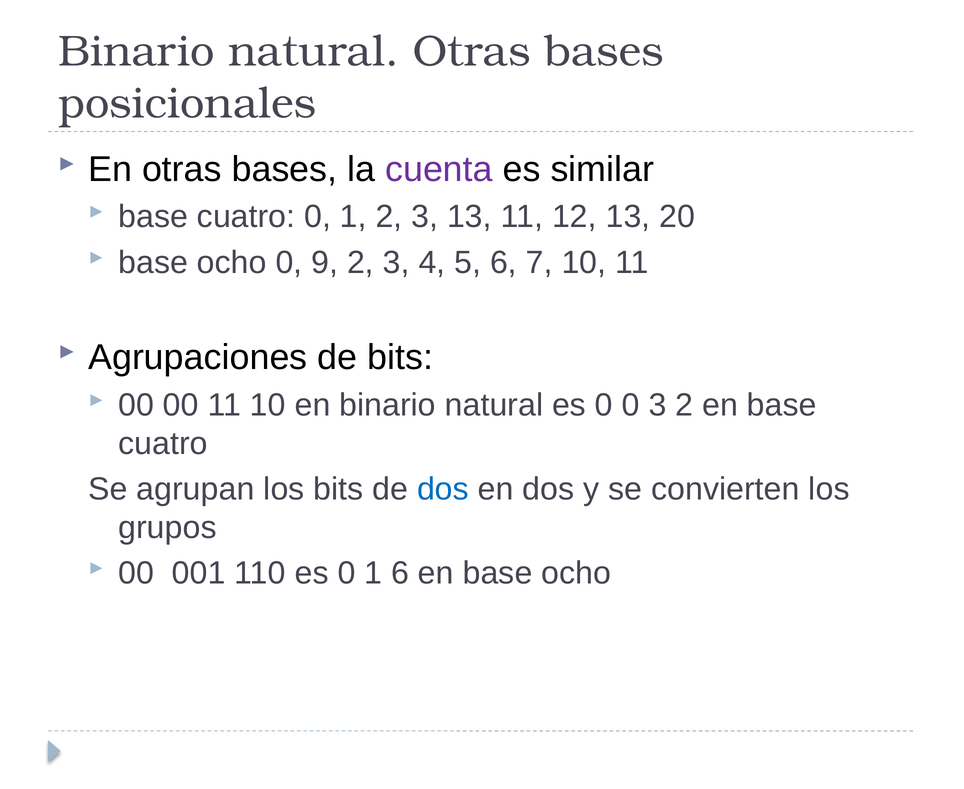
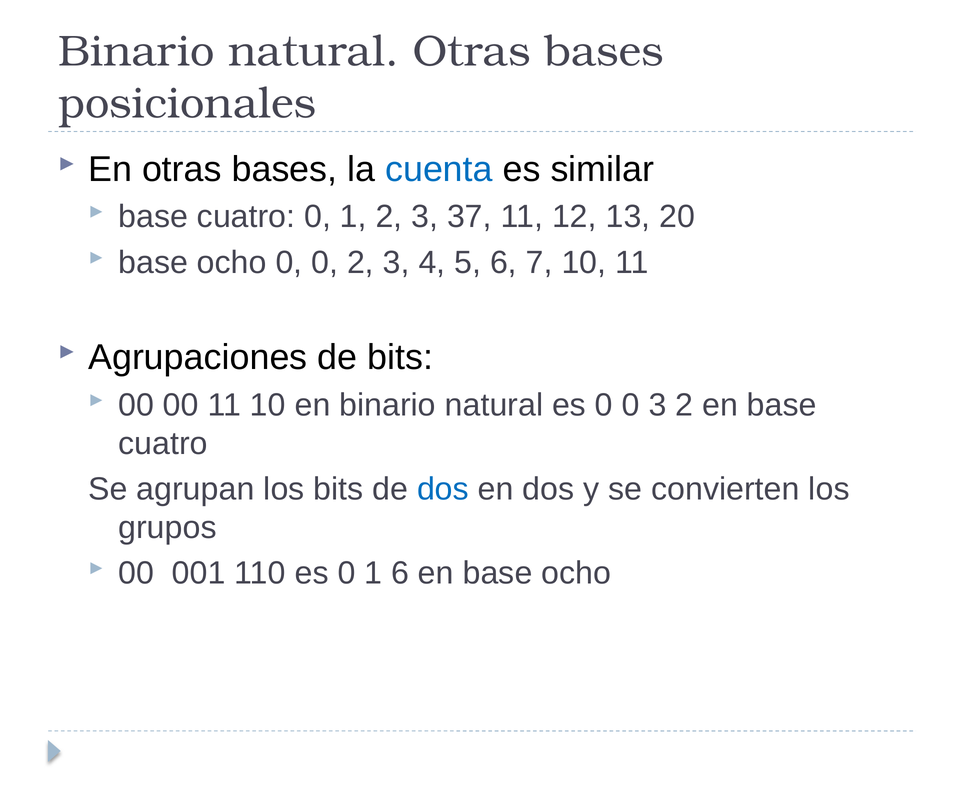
cuenta colour: purple -> blue
3 13: 13 -> 37
ocho 0 9: 9 -> 0
